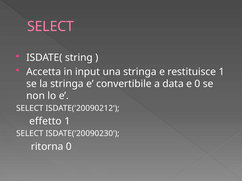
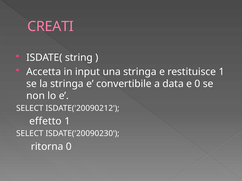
SELECT at (51, 27): SELECT -> CREATI
